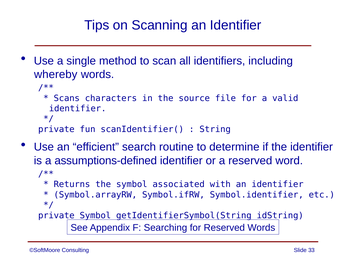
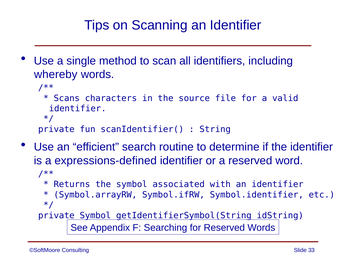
assumptions-defined: assumptions-defined -> expressions-defined
